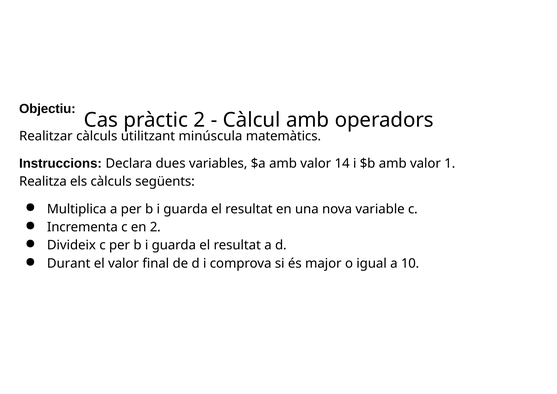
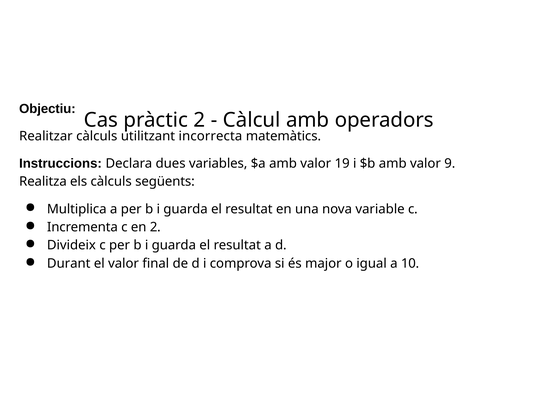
minúscula: minúscula -> incorrecta
14: 14 -> 19
1: 1 -> 9
